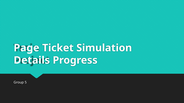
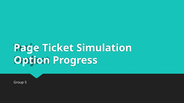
Details: Details -> Option
